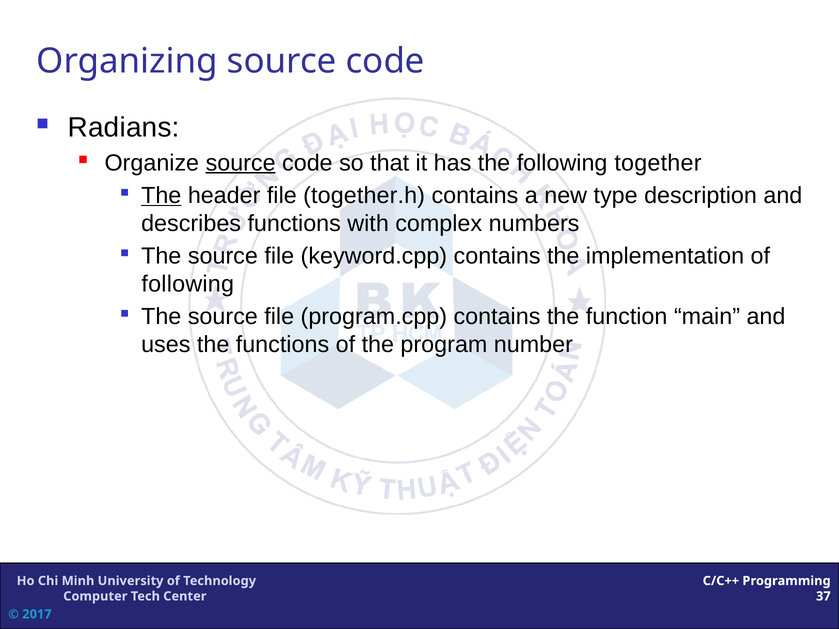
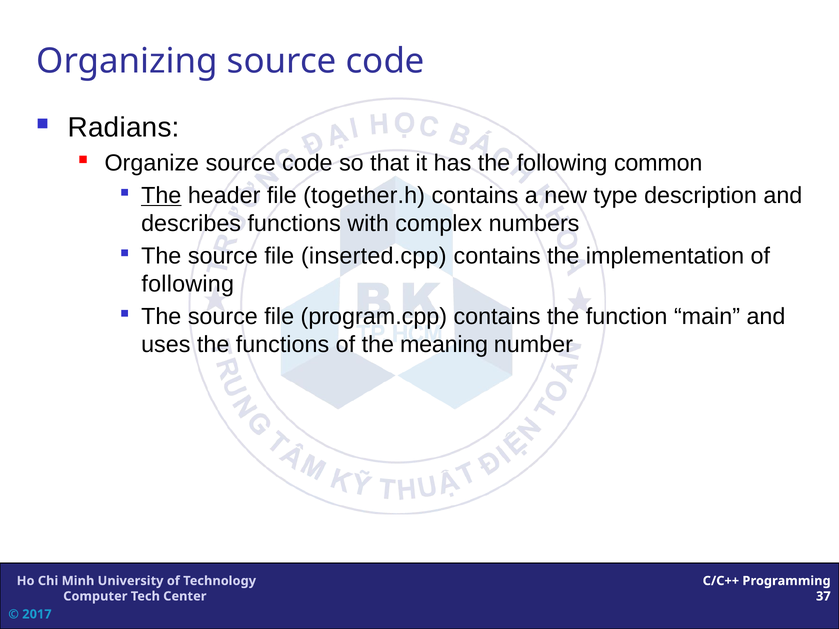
source at (241, 163) underline: present -> none
together: together -> common
keyword.cpp: keyword.cpp -> inserted.cpp
program: program -> meaning
